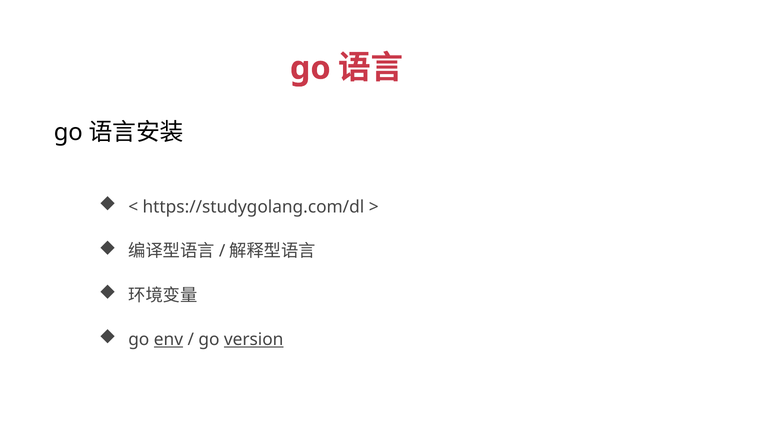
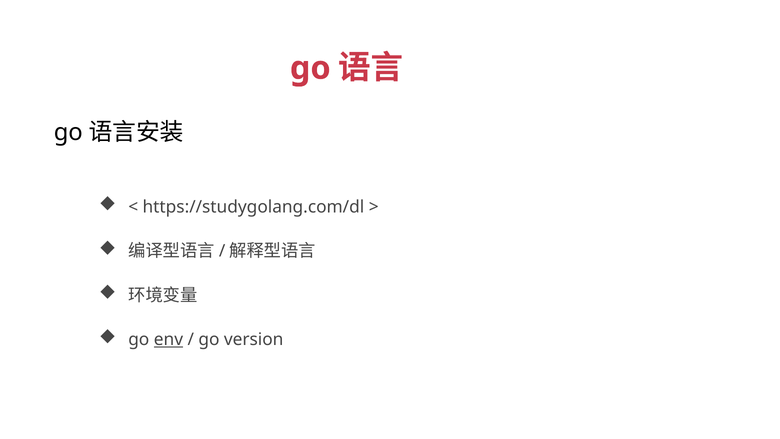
version underline: present -> none
